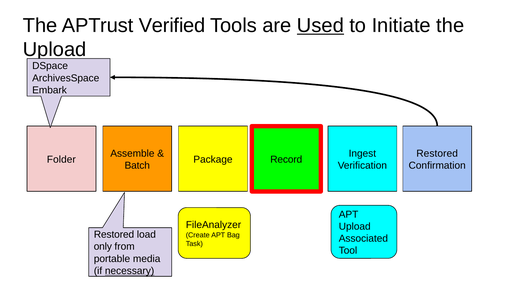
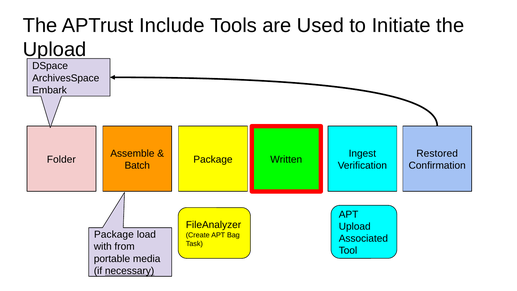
Verified: Verified -> Include
Used underline: present -> none
Record: Record -> Written
Restored at (114, 234): Restored -> Package
only: only -> with
